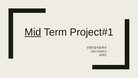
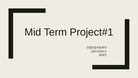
Mid underline: present -> none
